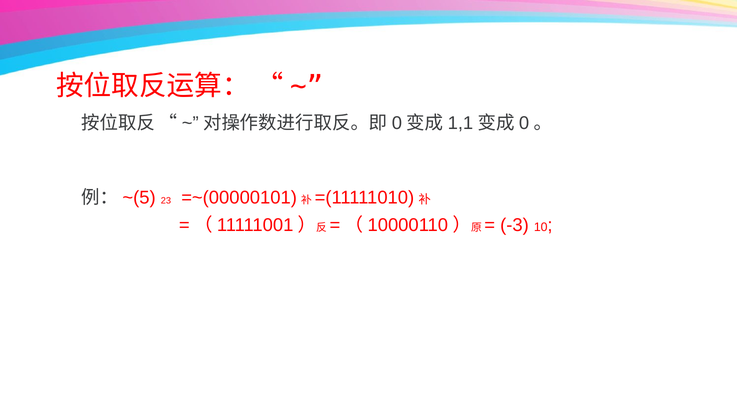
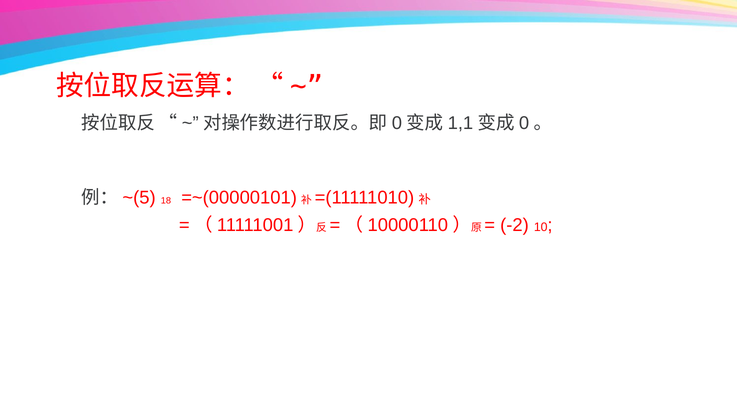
23: 23 -> 18
-3: -3 -> -2
